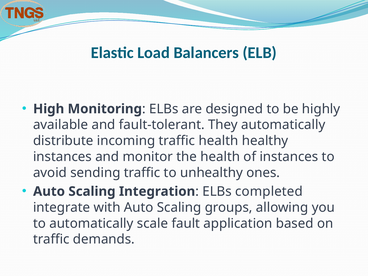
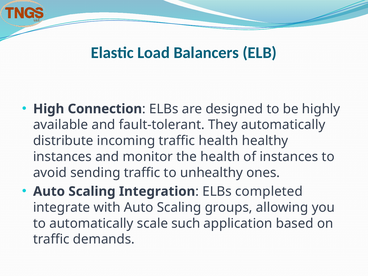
Monitoring: Monitoring -> Connection
fault: fault -> such
